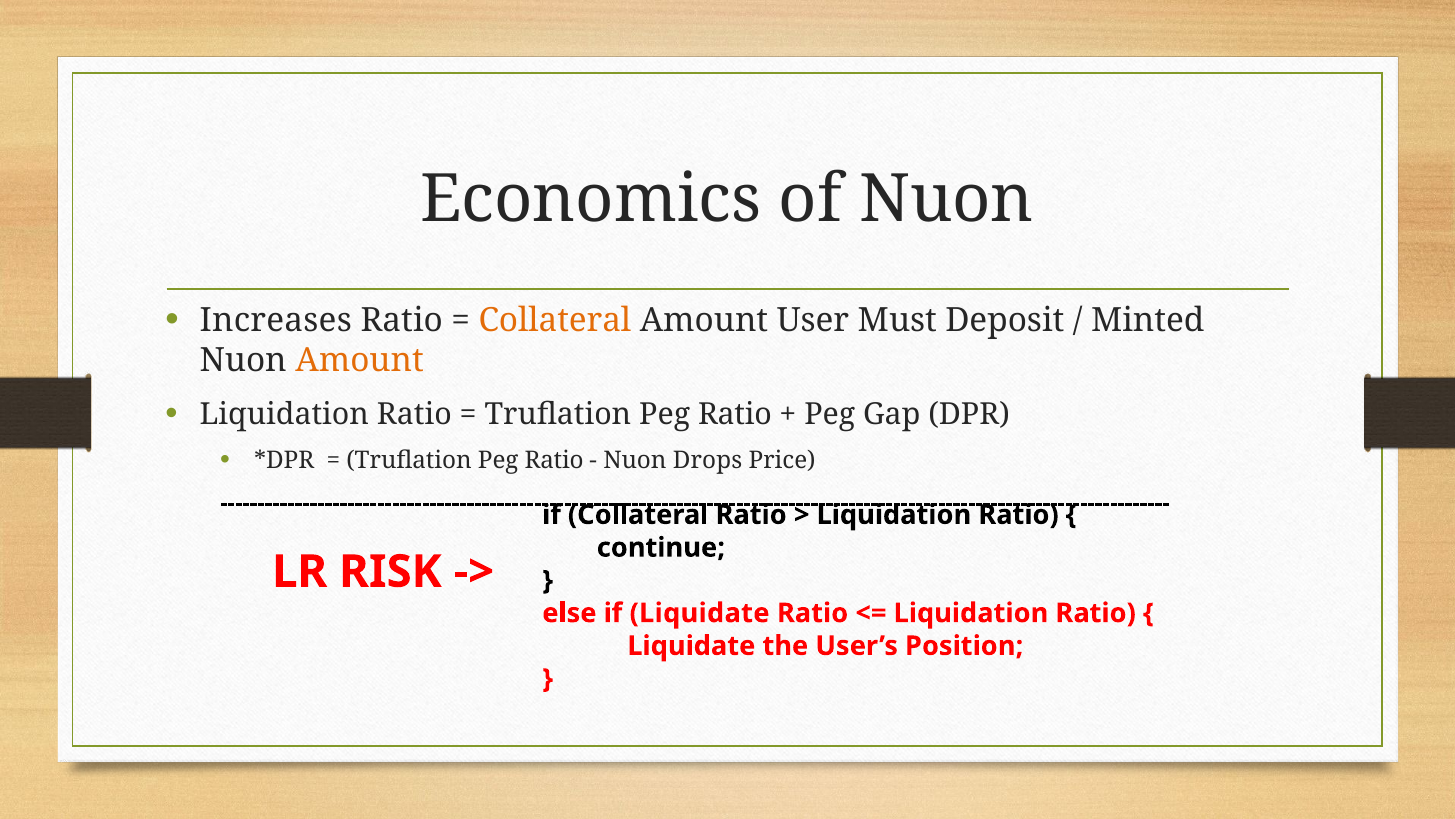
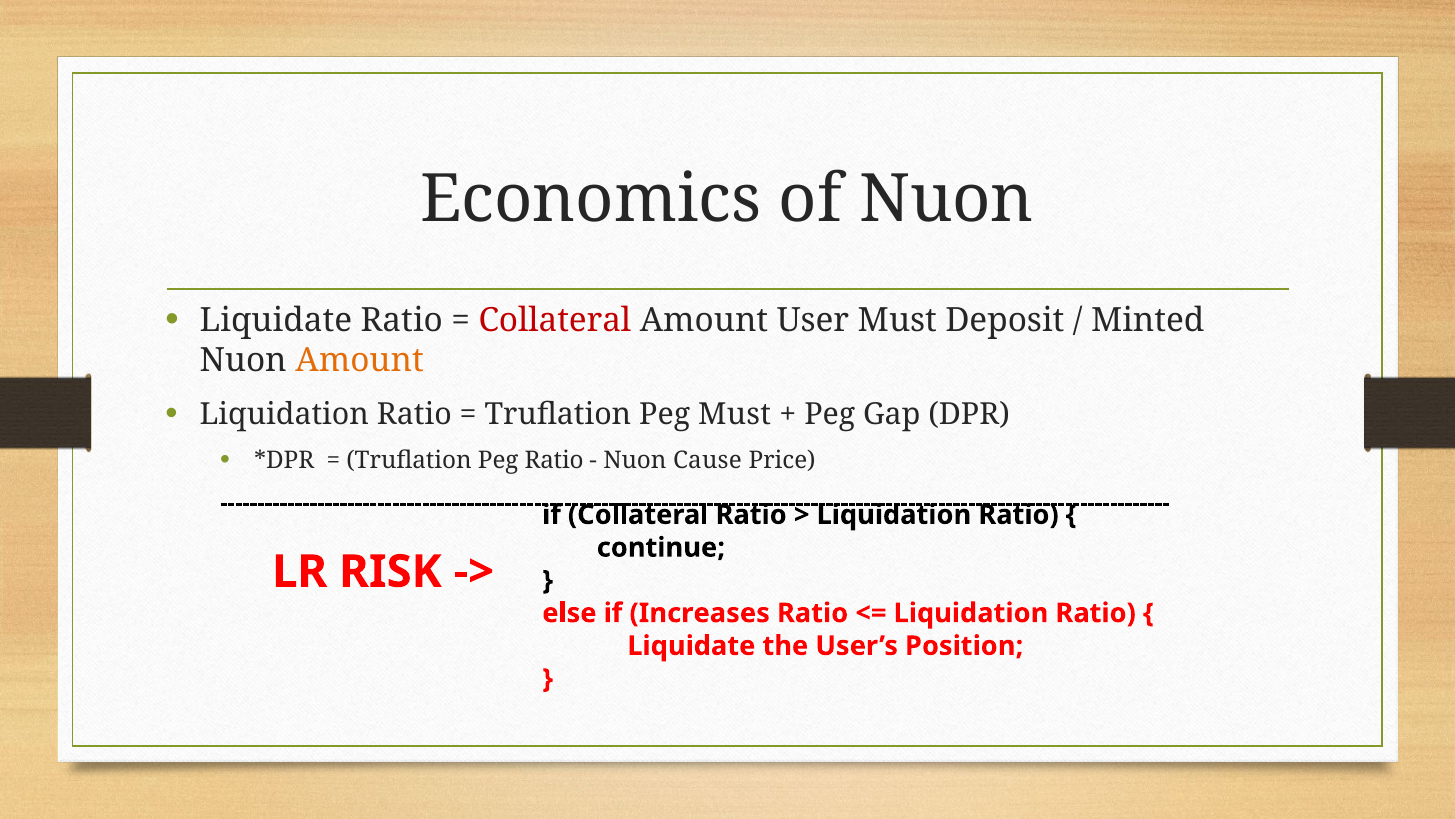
Increases at (276, 321): Increases -> Liquidate
Collateral at (555, 321) colour: orange -> red
Ratio at (735, 414): Ratio -> Must
Drops: Drops -> Cause
if Liquidate: Liquidate -> Increases
